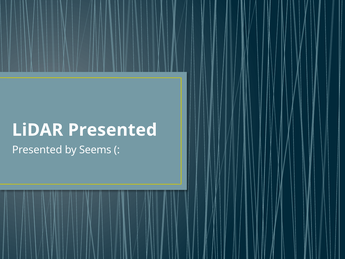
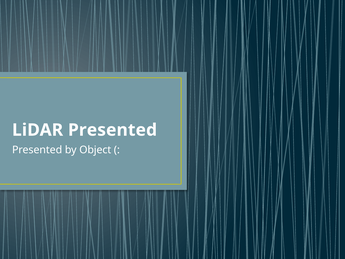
Seems: Seems -> Object
